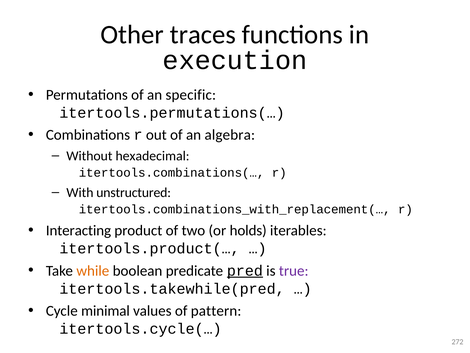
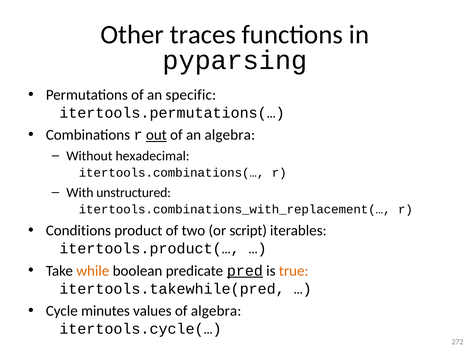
execution: execution -> pyparsing
out underline: none -> present
Interacting: Interacting -> Conditions
holds: holds -> script
true colour: purple -> orange
minimal: minimal -> minutes
of pattern: pattern -> algebra
